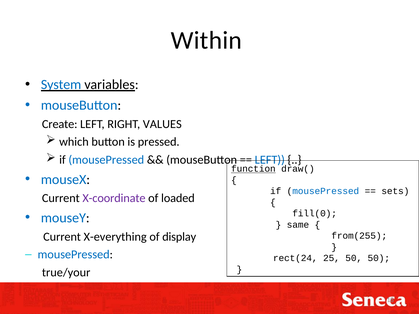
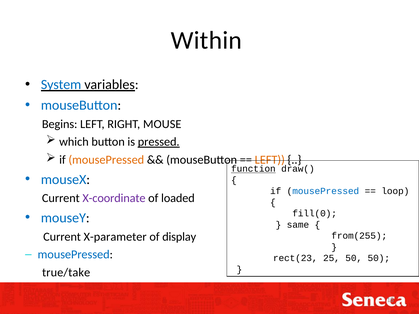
Create: Create -> Begins
VALUES: VALUES -> MOUSE
pressed underline: none -> present
mousePressed at (106, 160) colour: blue -> orange
LEFT at (270, 160) colour: blue -> orange
sets: sets -> loop
X-everything: X-everything -> X-parameter
rect(24: rect(24 -> rect(23
true/your: true/your -> true/take
